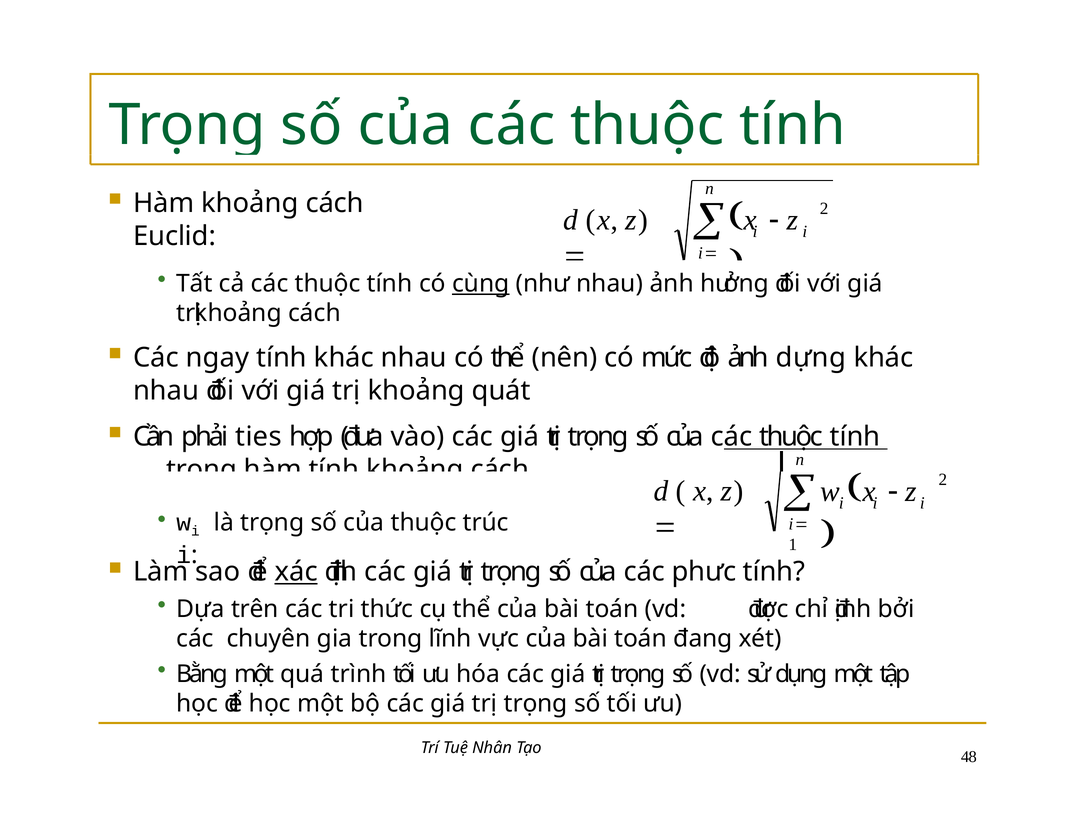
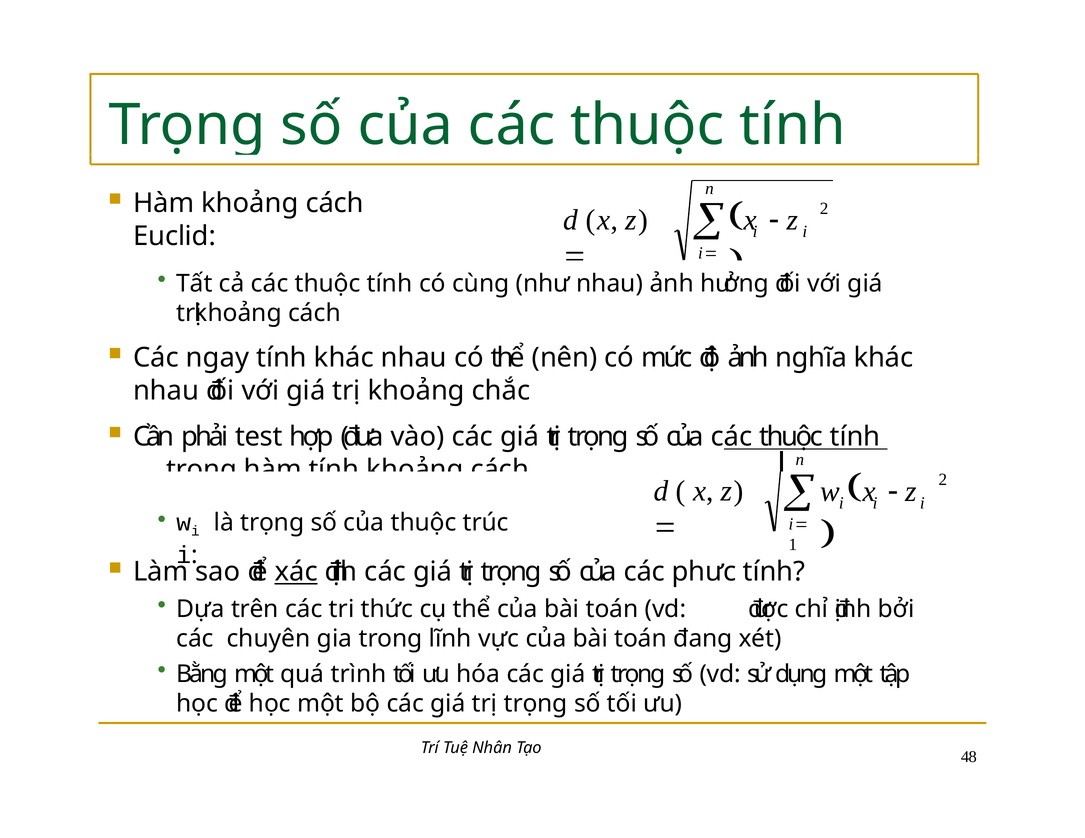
cùng underline: present -> none
dựng: dựng -> nghĩa
quát: quát -> chắc
ties: ties -> test
